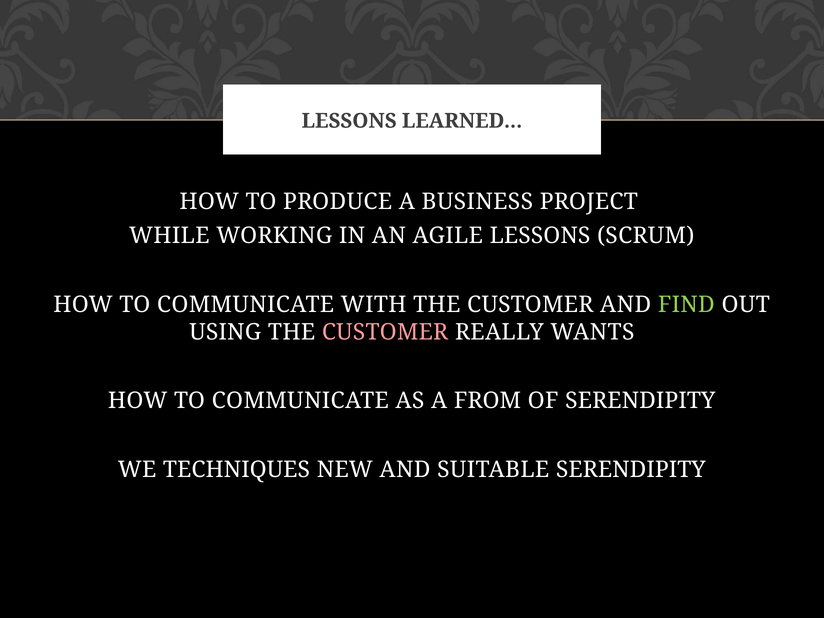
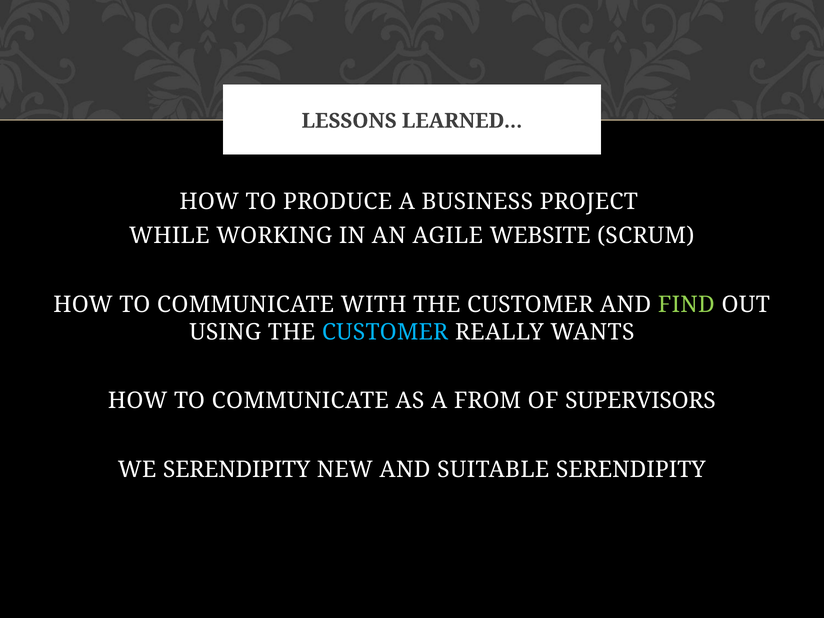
AGILE LESSONS: LESSONS -> WEBSITE
CUSTOMER at (385, 332) colour: pink -> light blue
OF SERENDIPITY: SERENDIPITY -> SUPERVISORS
WE TECHNIQUES: TECHNIQUES -> SERENDIPITY
